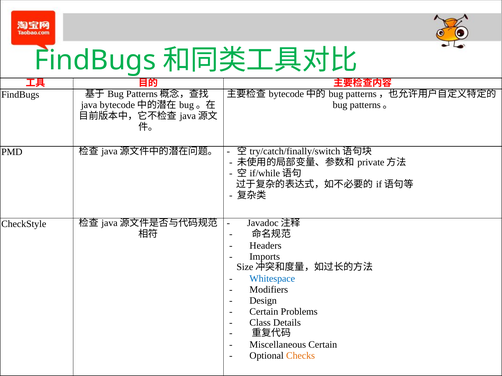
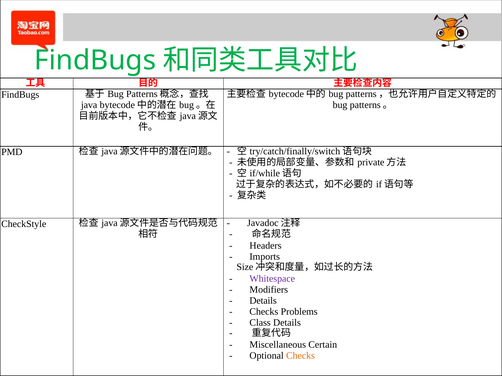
Whitespace colour: blue -> purple
Design at (263, 301): Design -> Details
Certain at (264, 312): Certain -> Checks
